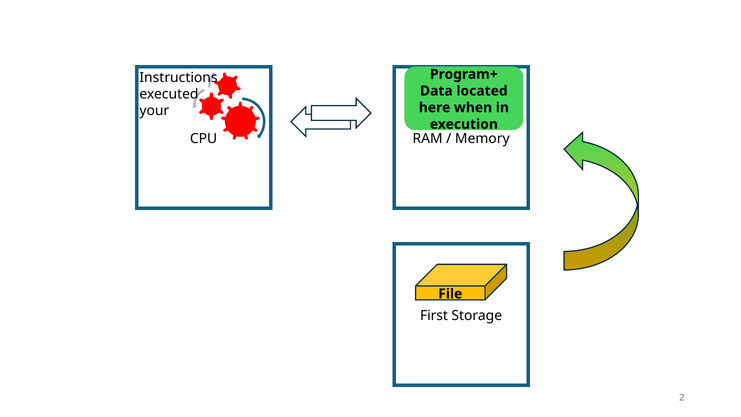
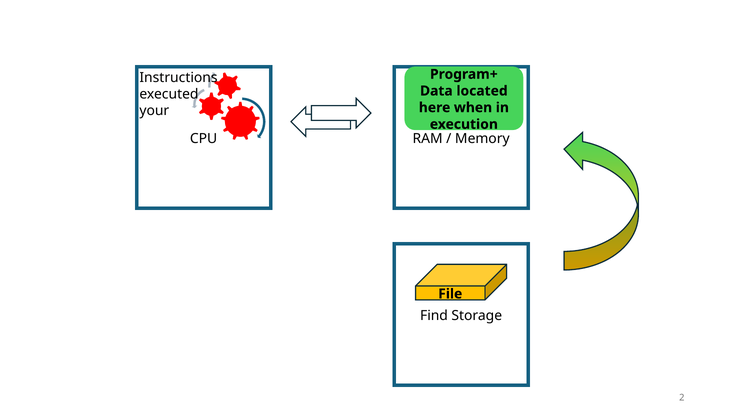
First: First -> Find
